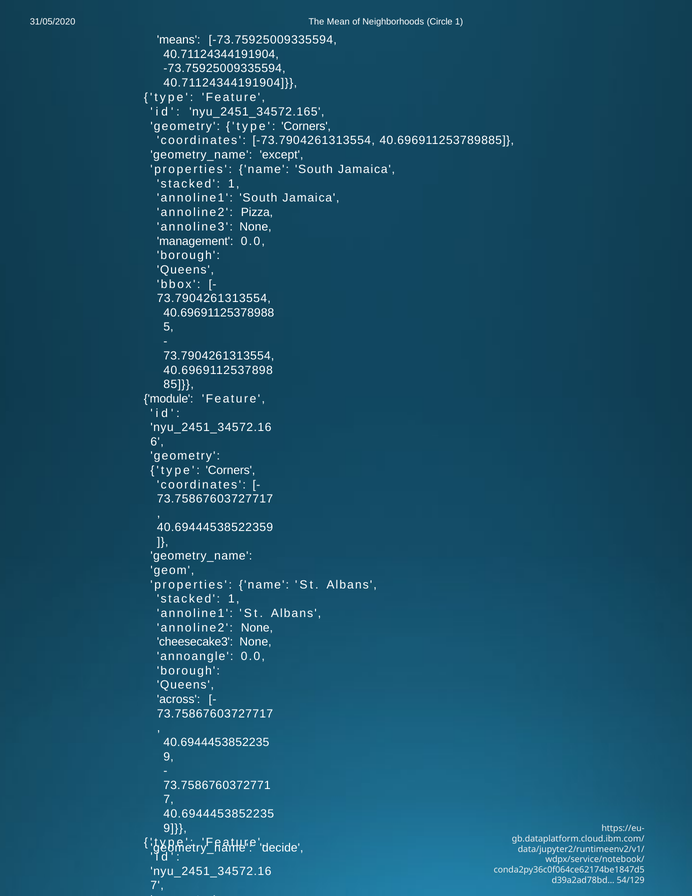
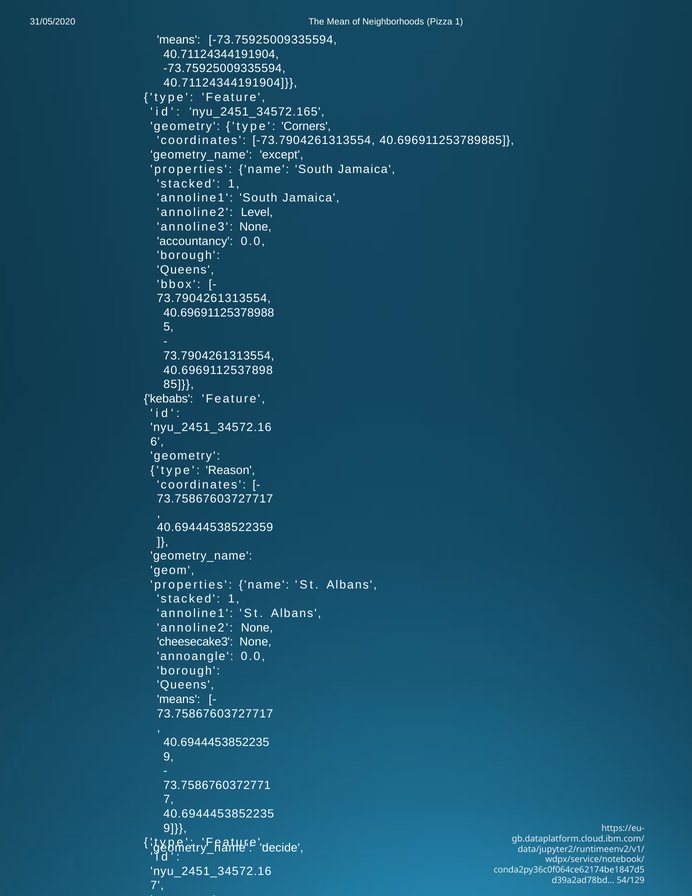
Circle: Circle -> Pizza
Pizza: Pizza -> Level
management: management -> accountancy
module: module -> kebabs
Corners at (230, 470): Corners -> Reason
across at (179, 699): across -> means
